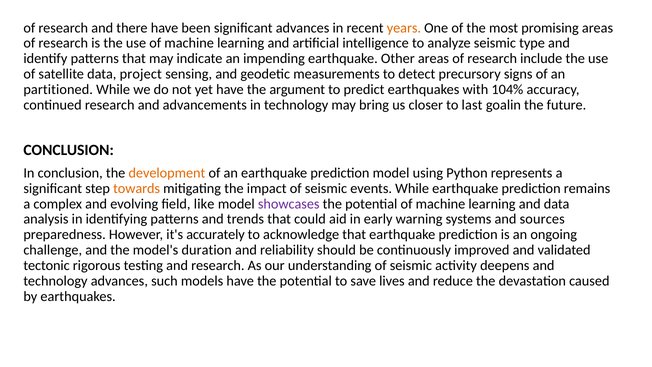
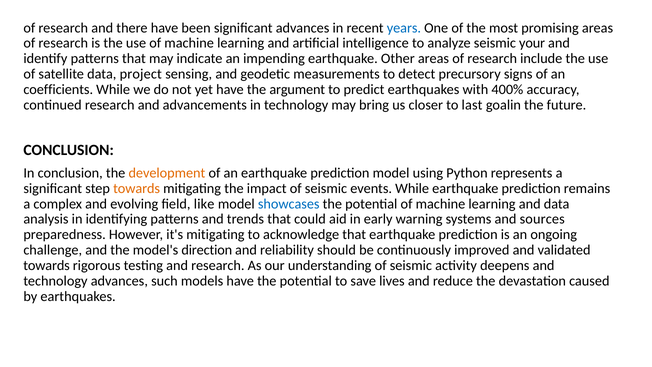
years colour: orange -> blue
type: type -> your
partitioned: partitioned -> coefficients
104%: 104% -> 400%
showcases colour: purple -> blue
it's accurately: accurately -> mitigating
duration: duration -> direction
tectonic at (47, 265): tectonic -> towards
